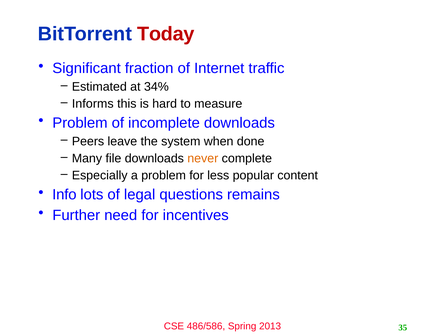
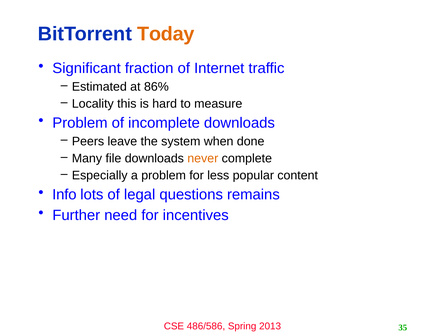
Today colour: red -> orange
34%: 34% -> 86%
Informs: Informs -> Locality
